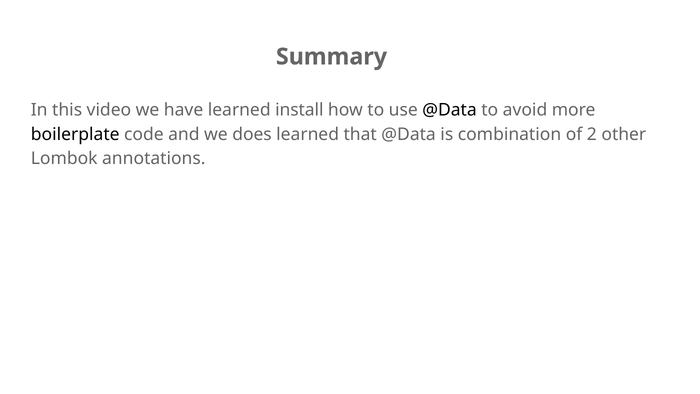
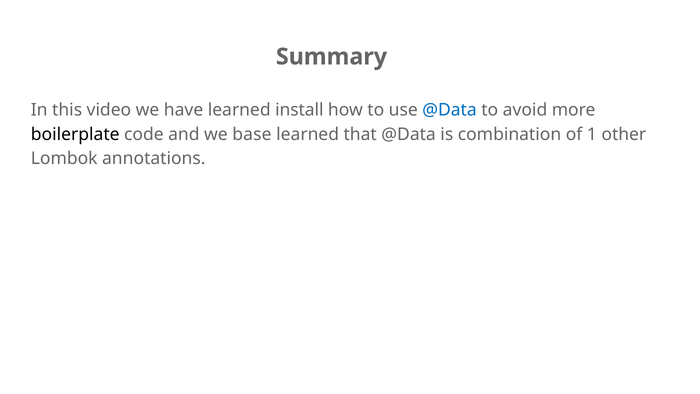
@Data at (450, 110) colour: black -> blue
does: does -> base
2: 2 -> 1
